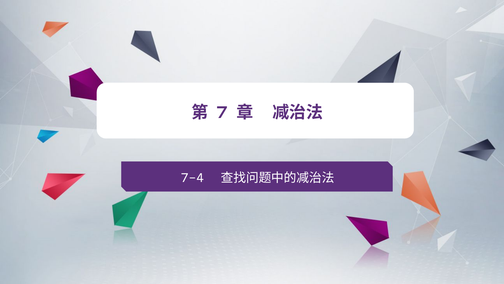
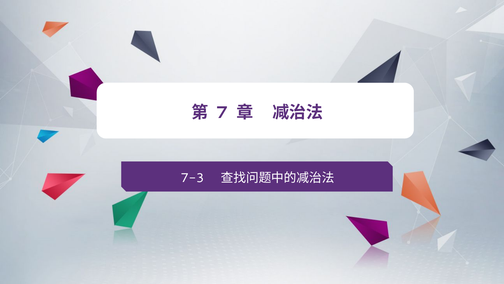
7-4: 7-4 -> 7-3
